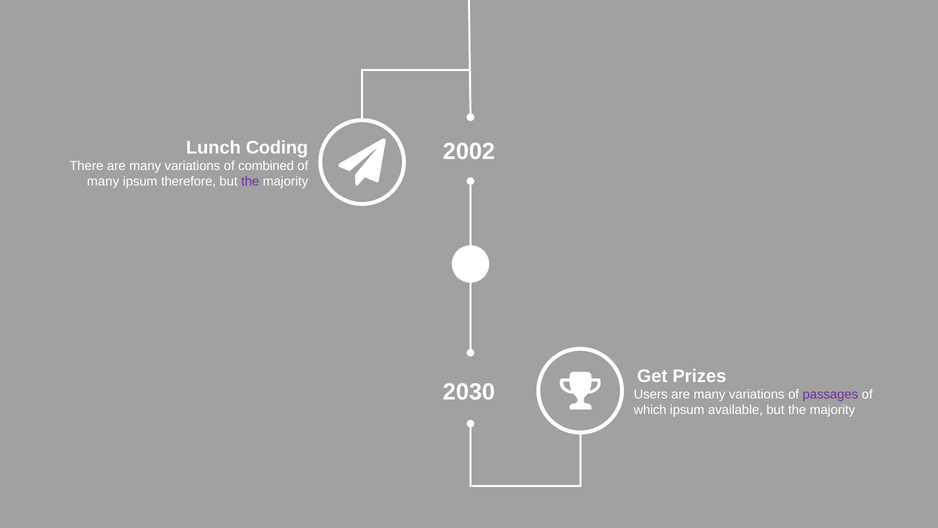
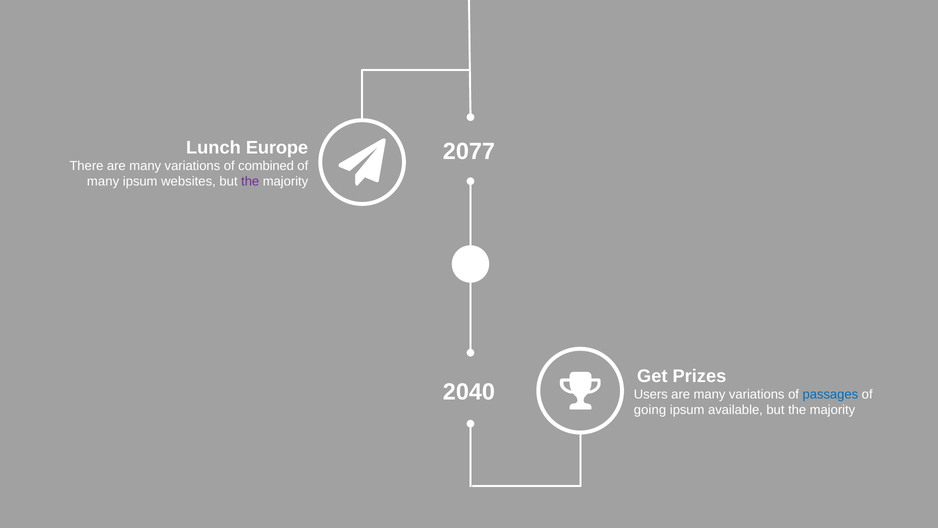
Coding: Coding -> Europe
2002: 2002 -> 2077
therefore: therefore -> websites
2030: 2030 -> 2040
passages colour: purple -> blue
which: which -> going
